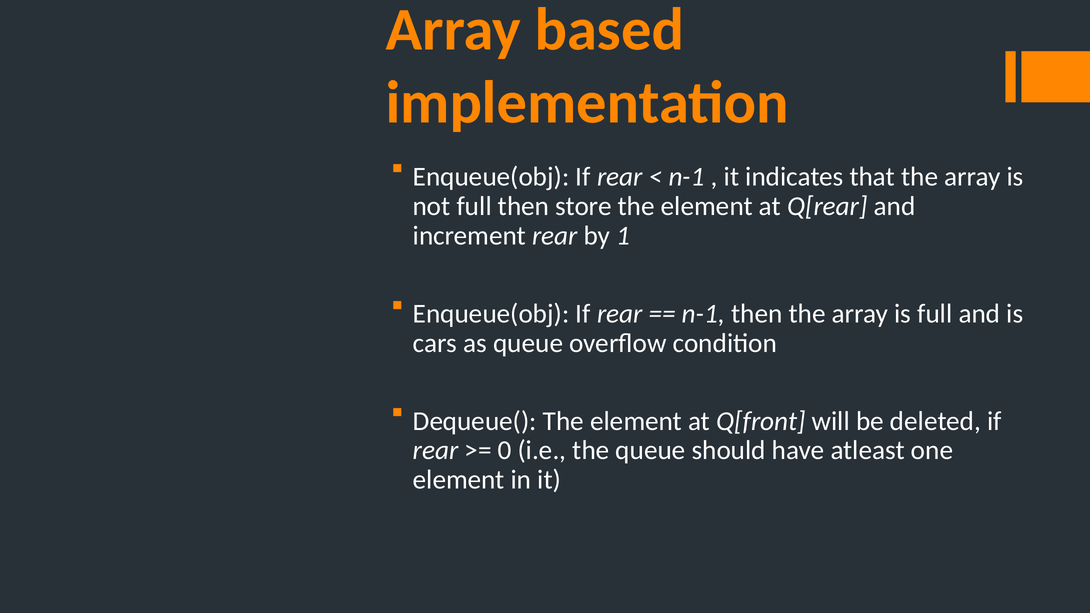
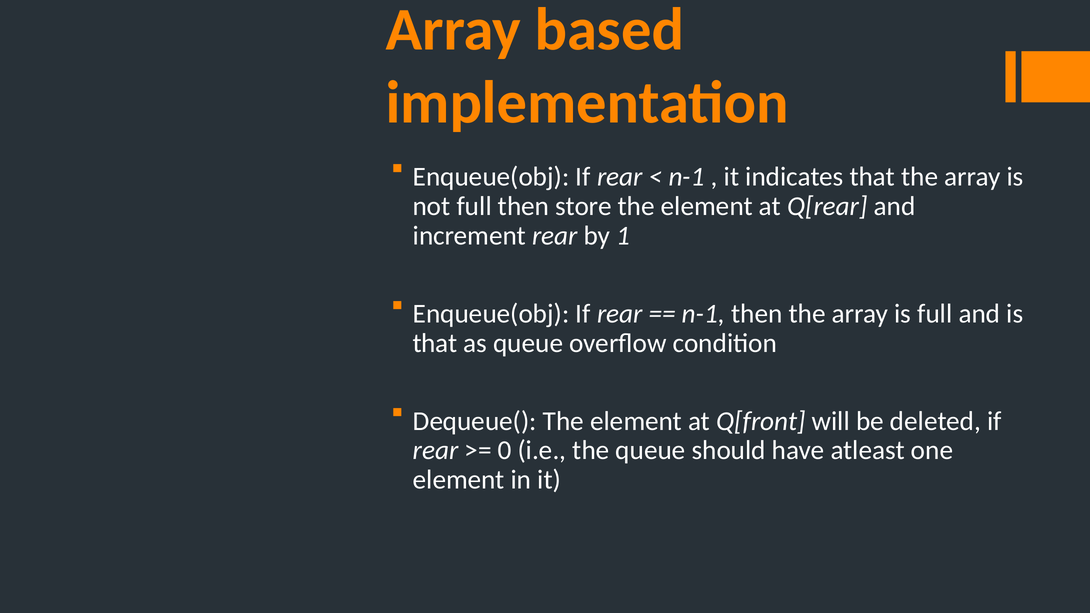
cars at (435, 343): cars -> that
